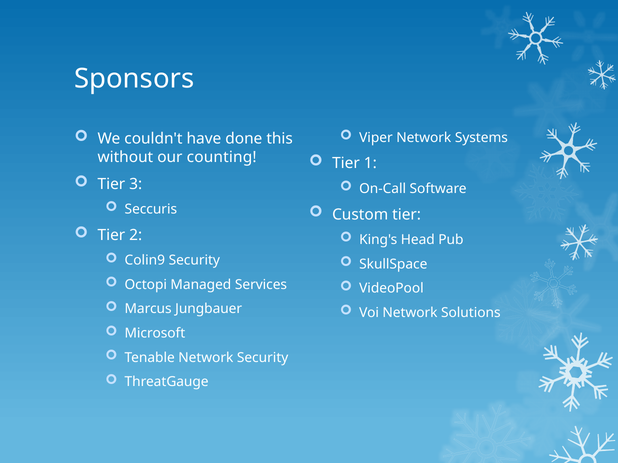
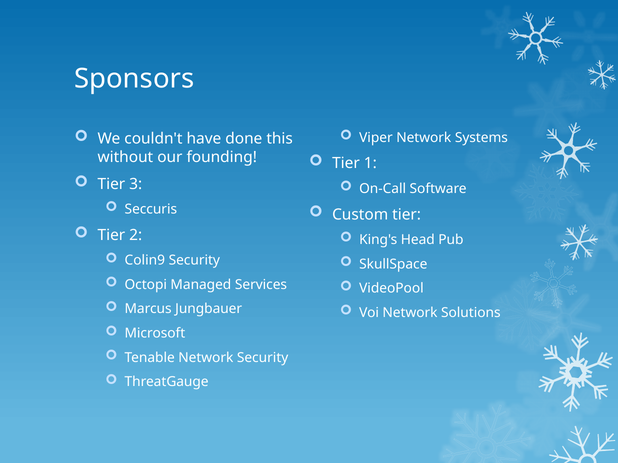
counting: counting -> founding
